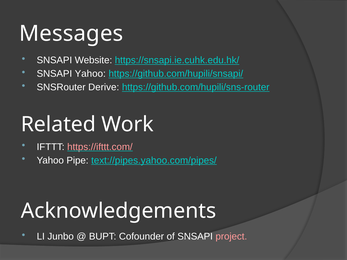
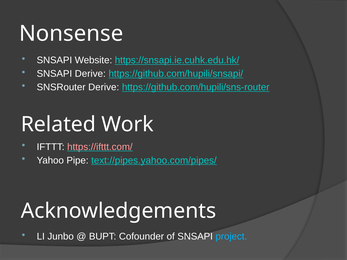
Messages: Messages -> Nonsense
SNSAPI Yahoo: Yahoo -> Derive
project colour: pink -> light blue
